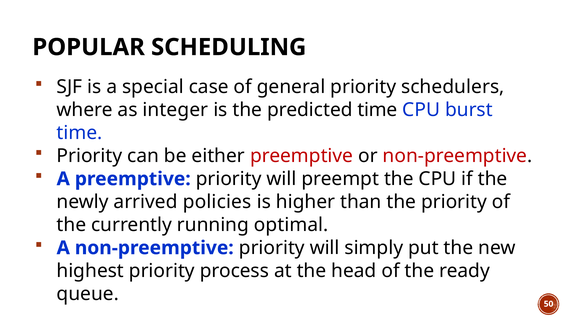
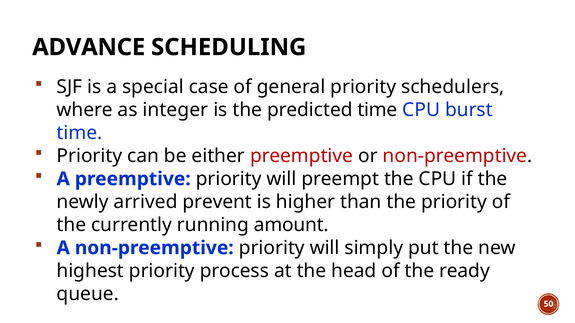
POPULAR: POPULAR -> ADVANCE
policies: policies -> prevent
optimal: optimal -> amount
